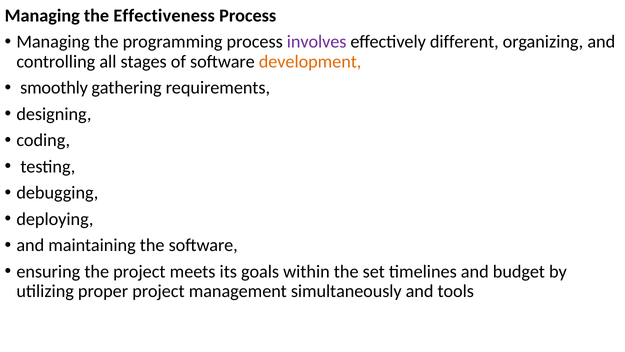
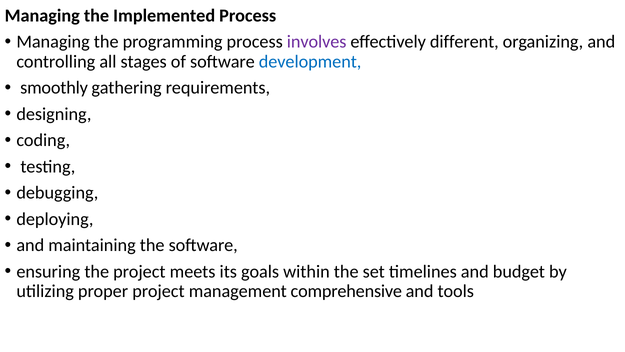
Effectiveness: Effectiveness -> Implemented
development colour: orange -> blue
simultaneously: simultaneously -> comprehensive
